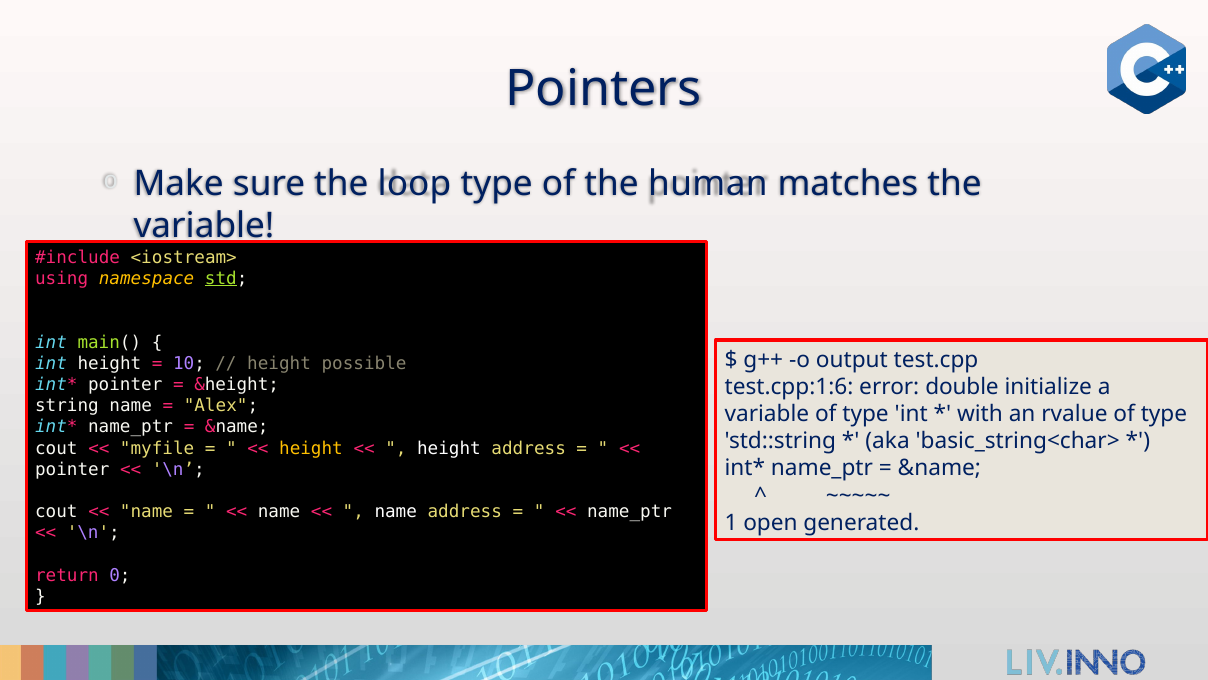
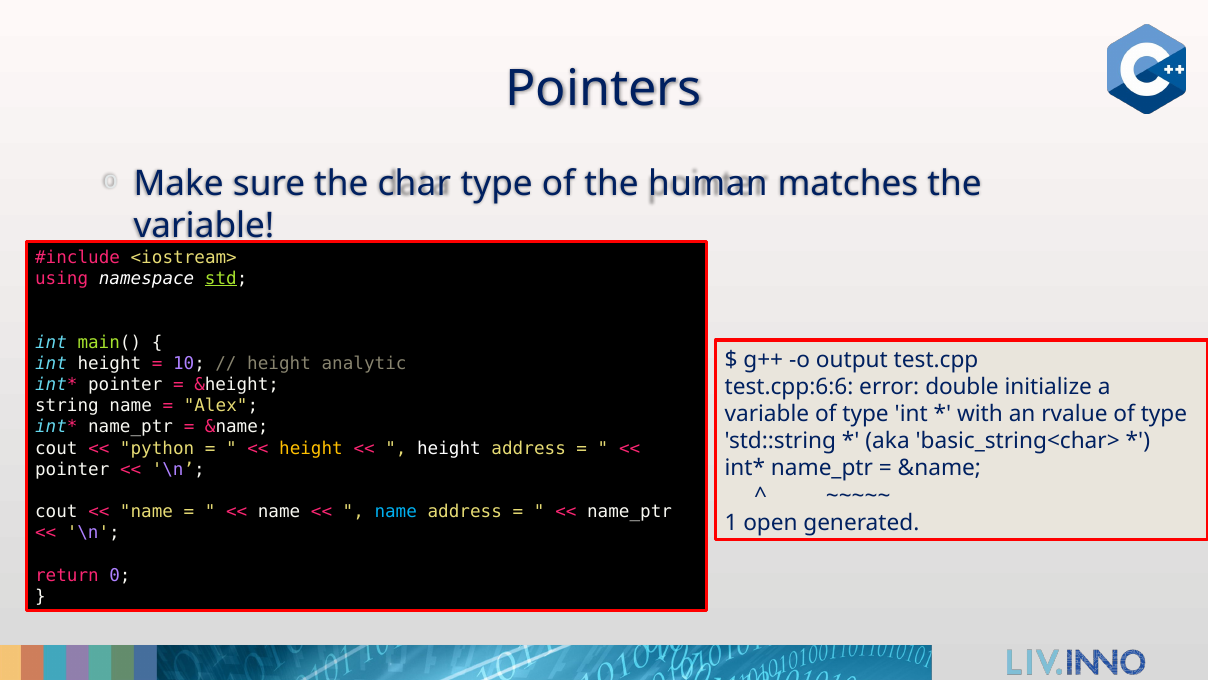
loop: loop -> char
namespace colour: yellow -> white
possible: possible -> analytic
test.cpp:1:6: test.cpp:1:6 -> test.cpp:6:6
myfile: myfile -> python
name at (396, 511) colour: white -> light blue
